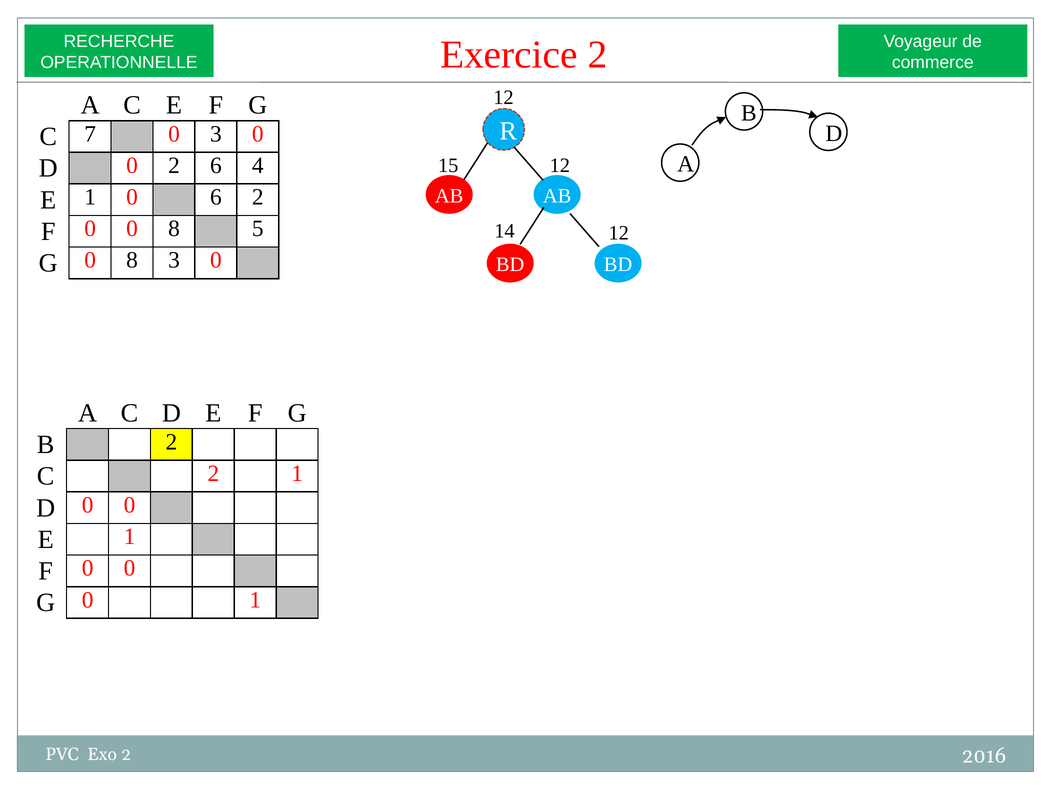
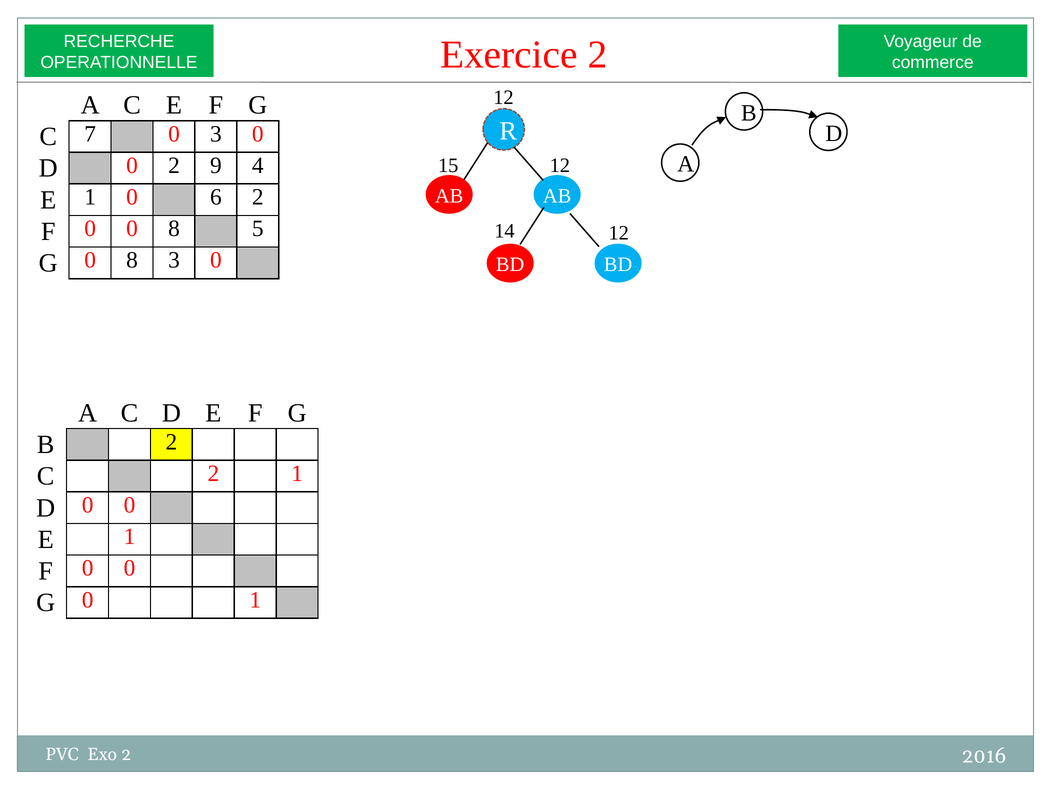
2 6: 6 -> 9
